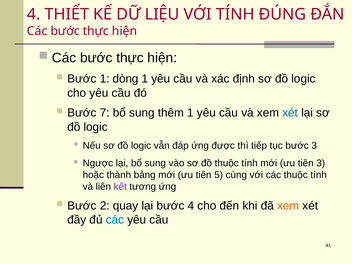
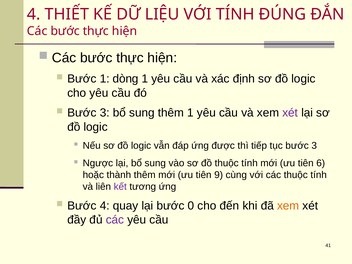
7 at (105, 113): 7 -> 3
xét at (290, 113) colour: blue -> purple
tiên 3: 3 -> 6
thành bảng: bảng -> thêm
5: 5 -> 9
Bước 2: 2 -> 4
bước 4: 4 -> 0
các at (115, 220) colour: blue -> purple
